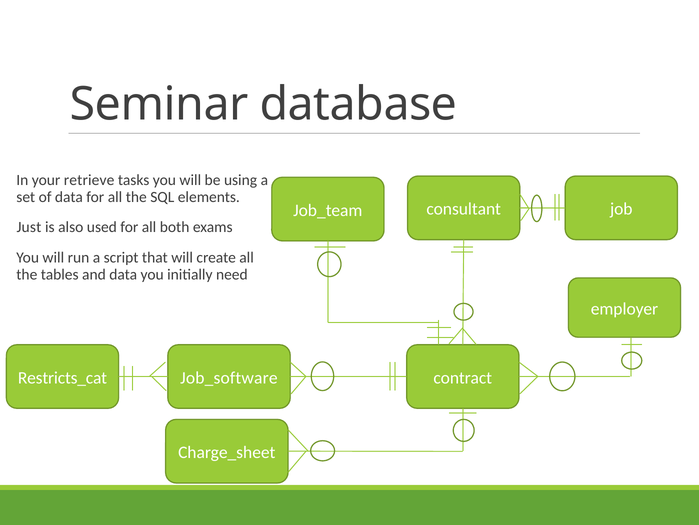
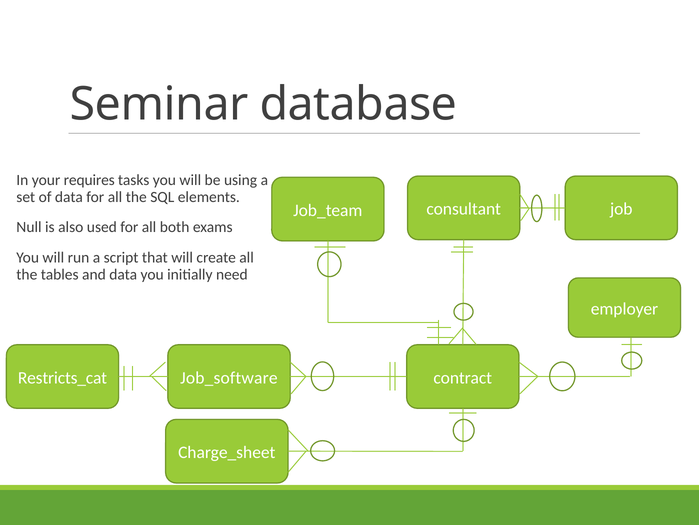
retrieve: retrieve -> requires
Just: Just -> Null
